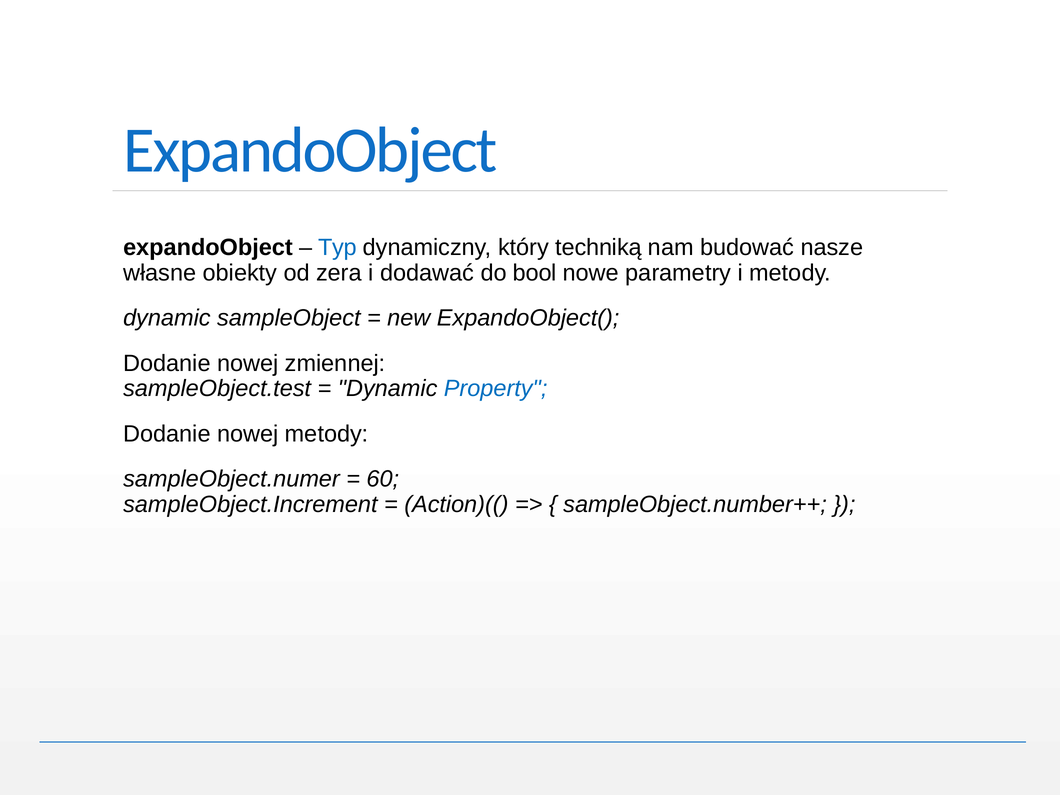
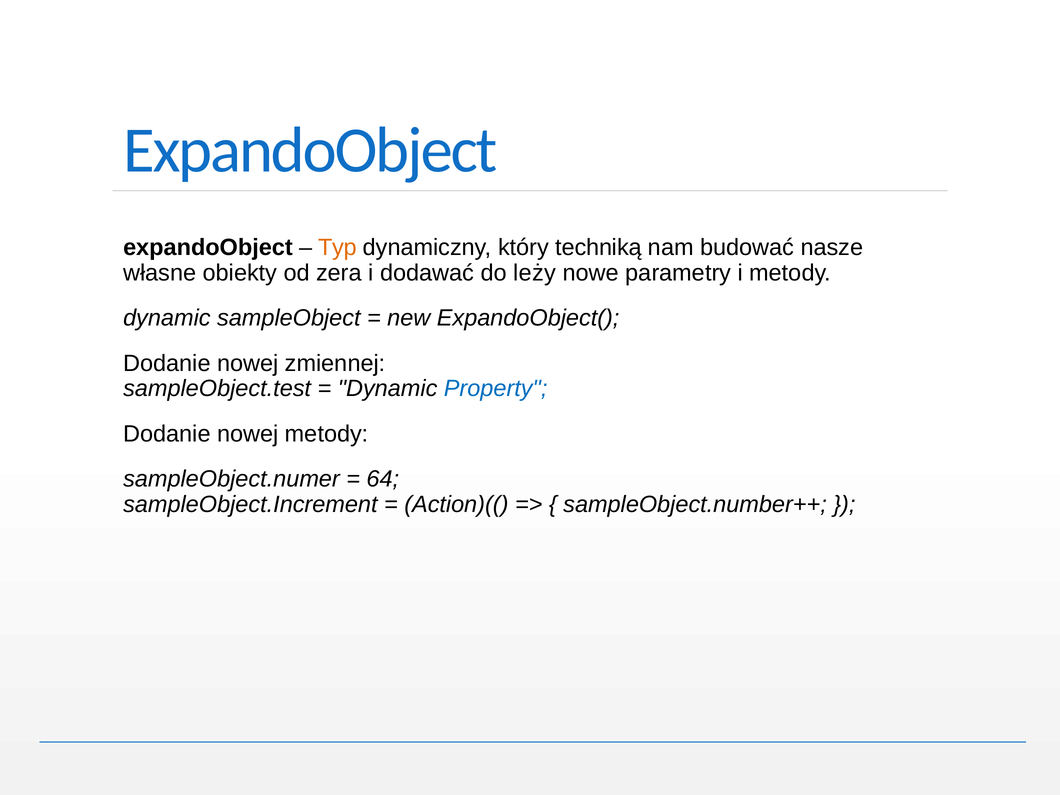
Typ colour: blue -> orange
bool: bool -> leży
60: 60 -> 64
